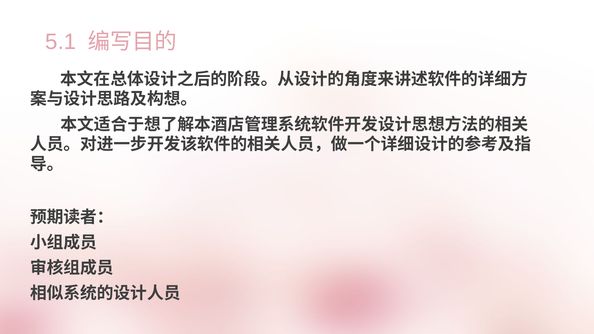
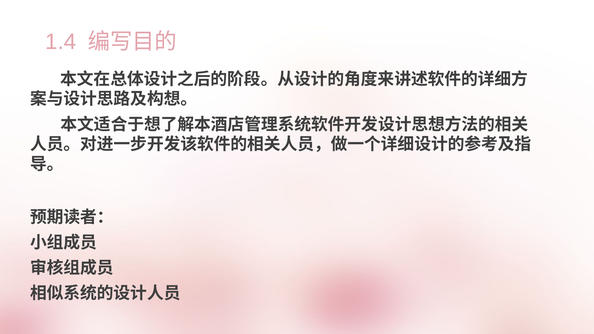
5.1: 5.1 -> 1.4
